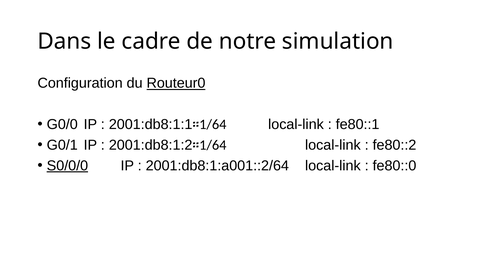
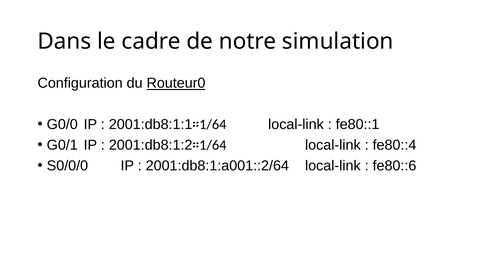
fe80::2: fe80::2 -> fe80::4
S0/0/0 underline: present -> none
fe80::0: fe80::0 -> fe80::6
